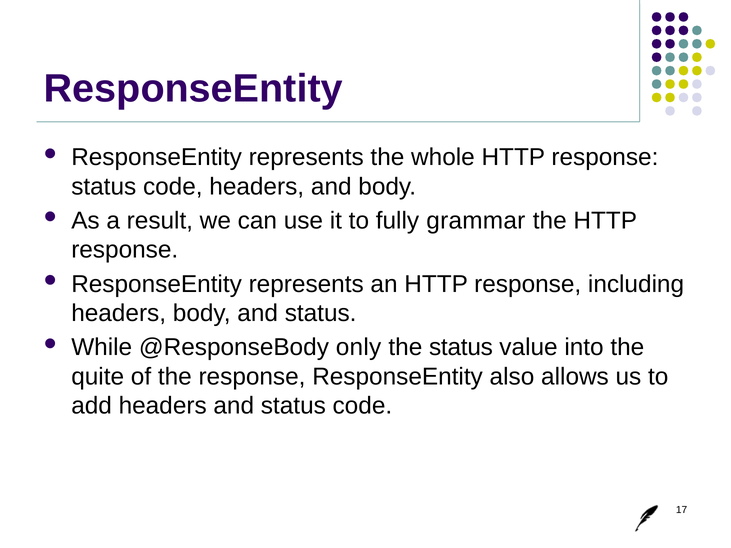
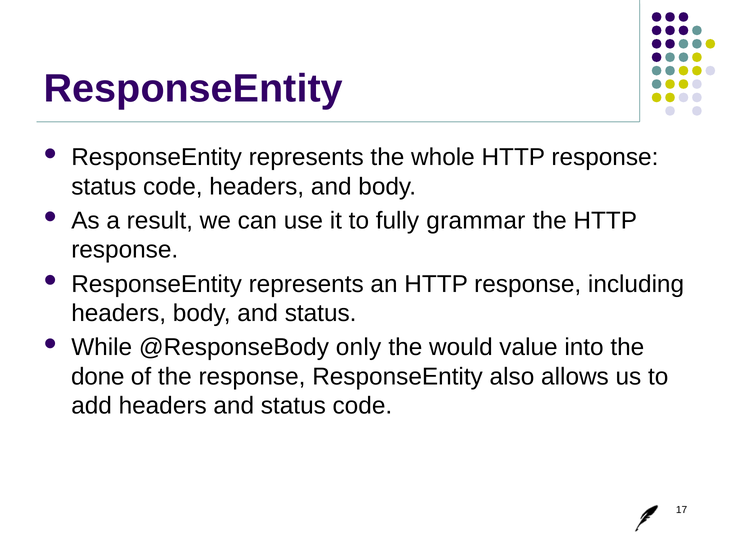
the status: status -> would
quite: quite -> done
